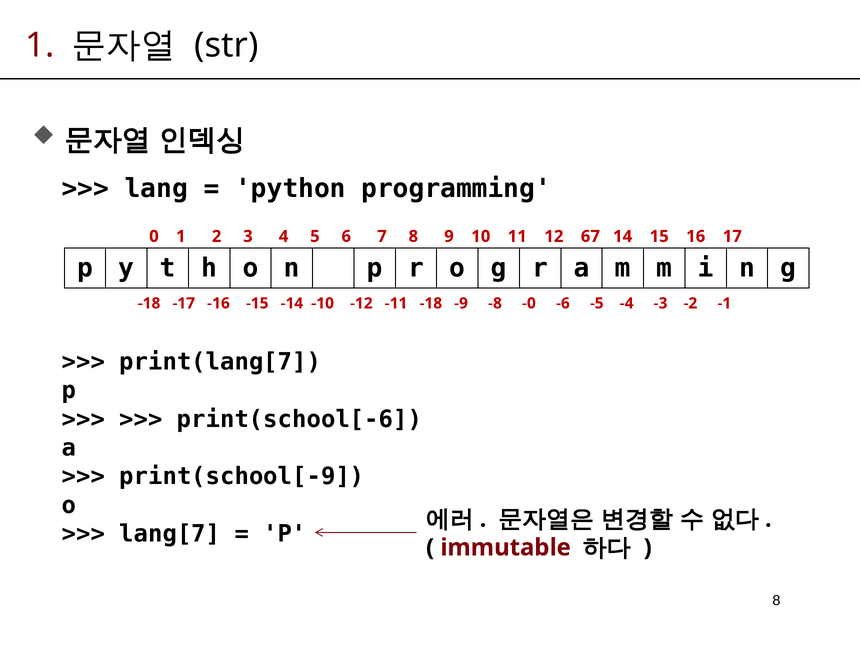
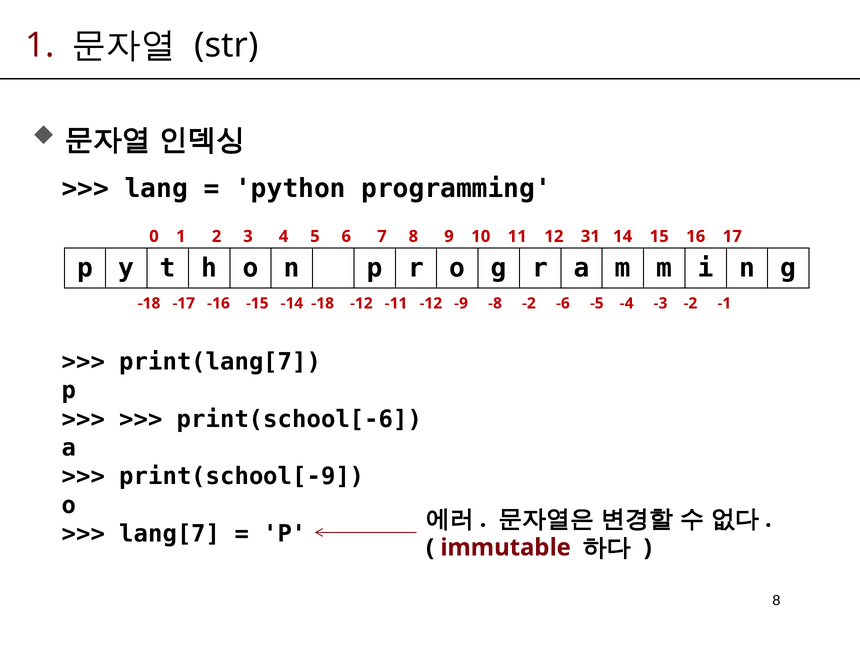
67: 67 -> 31
-14 -10: -10 -> -18
-11 -18: -18 -> -12
-8 -0: -0 -> -2
